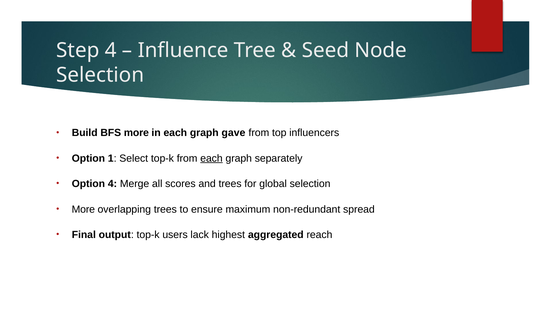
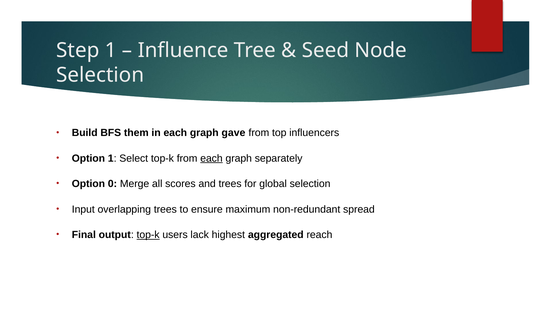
Step 4: 4 -> 1
BFS more: more -> them
Option 4: 4 -> 0
More at (83, 209): More -> Input
top-k at (148, 235) underline: none -> present
